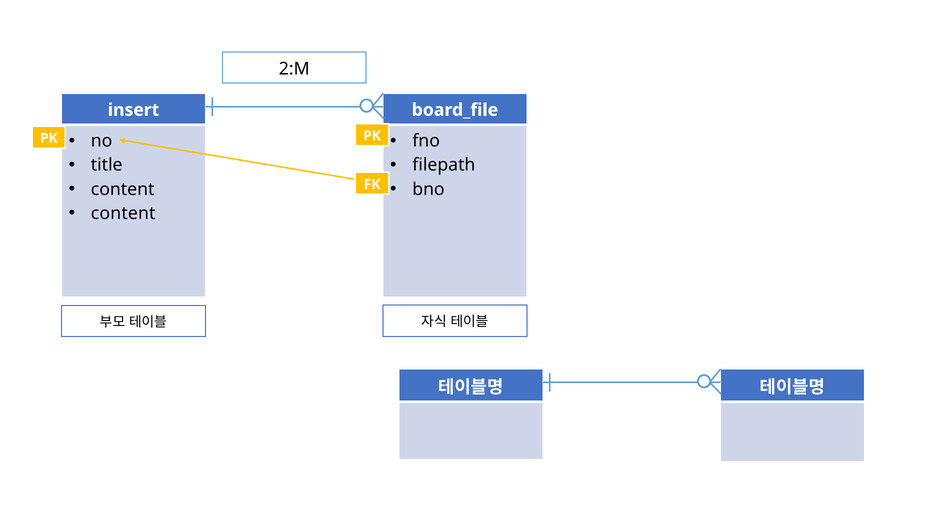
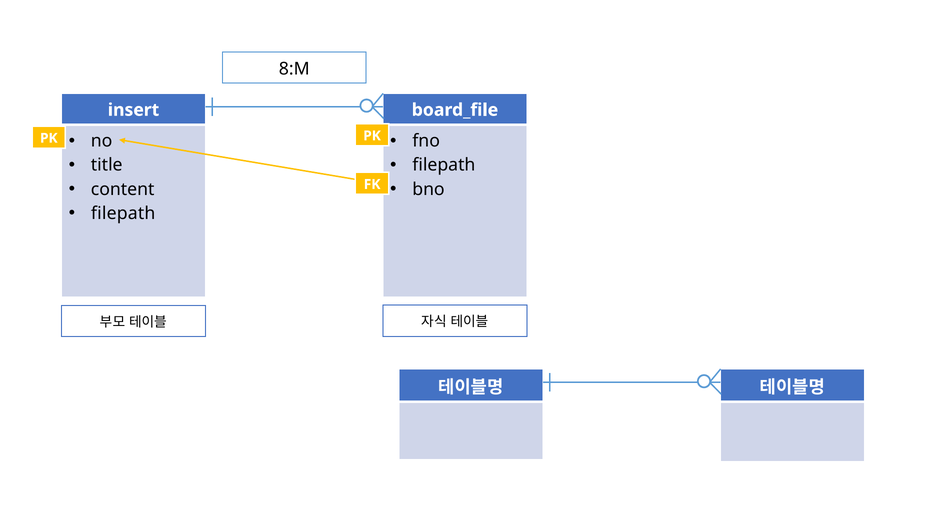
2:M: 2:M -> 8:M
content at (123, 213): content -> filepath
